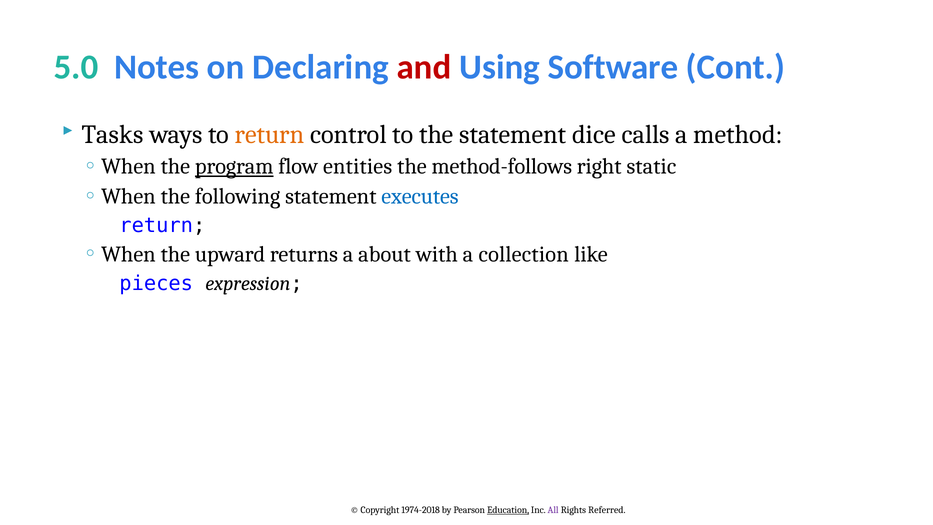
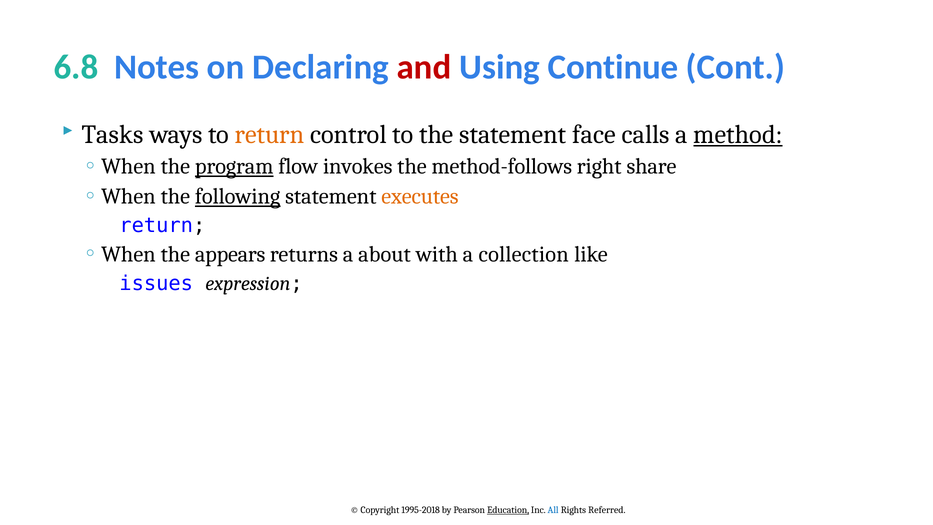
5.0: 5.0 -> 6.8
Software: Software -> Continue
dice: dice -> face
method underline: none -> present
entities: entities -> invokes
static: static -> share
following underline: none -> present
executes colour: blue -> orange
upward: upward -> appears
pieces: pieces -> issues
1974-2018: 1974-2018 -> 1995-2018
All colour: purple -> blue
